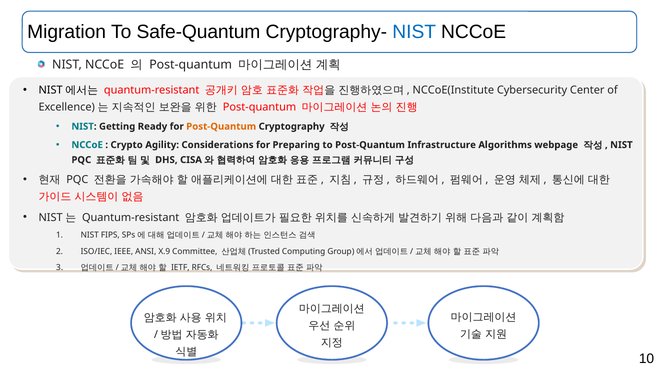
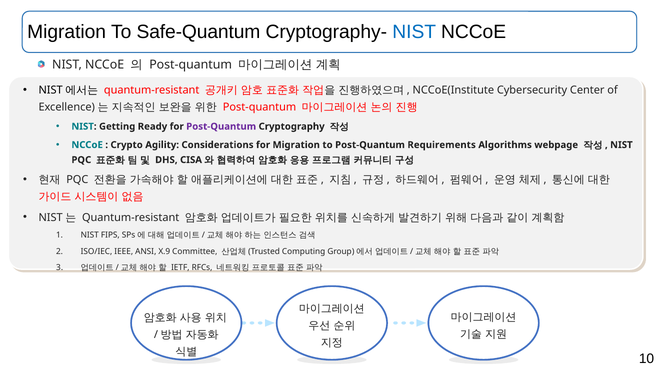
Post-Quantum at (221, 126) colour: orange -> purple
for Preparing: Preparing -> Migration
Infrastructure: Infrastructure -> Requirements
